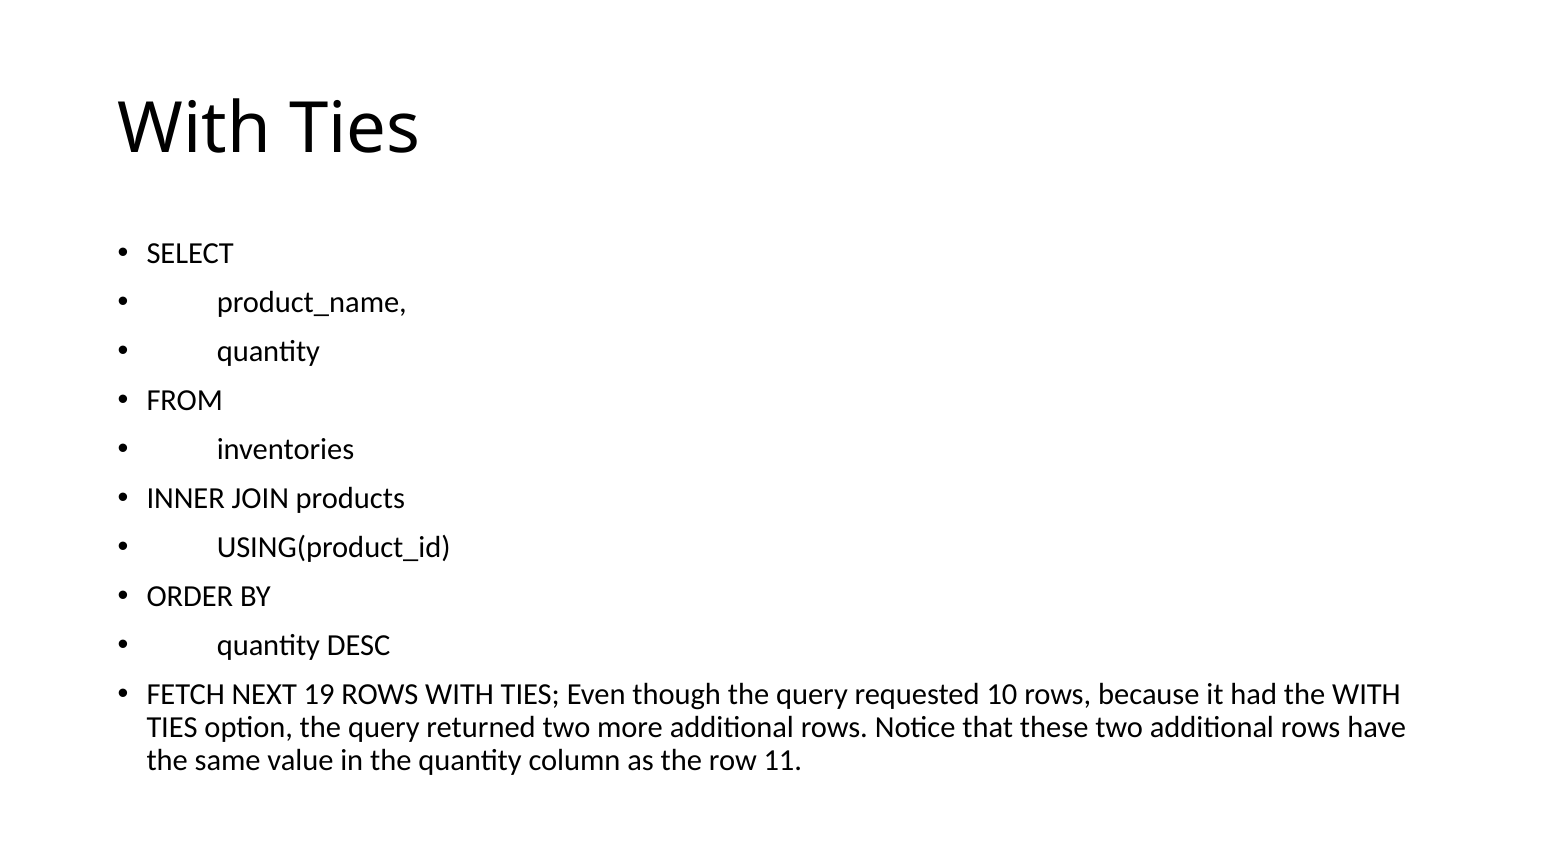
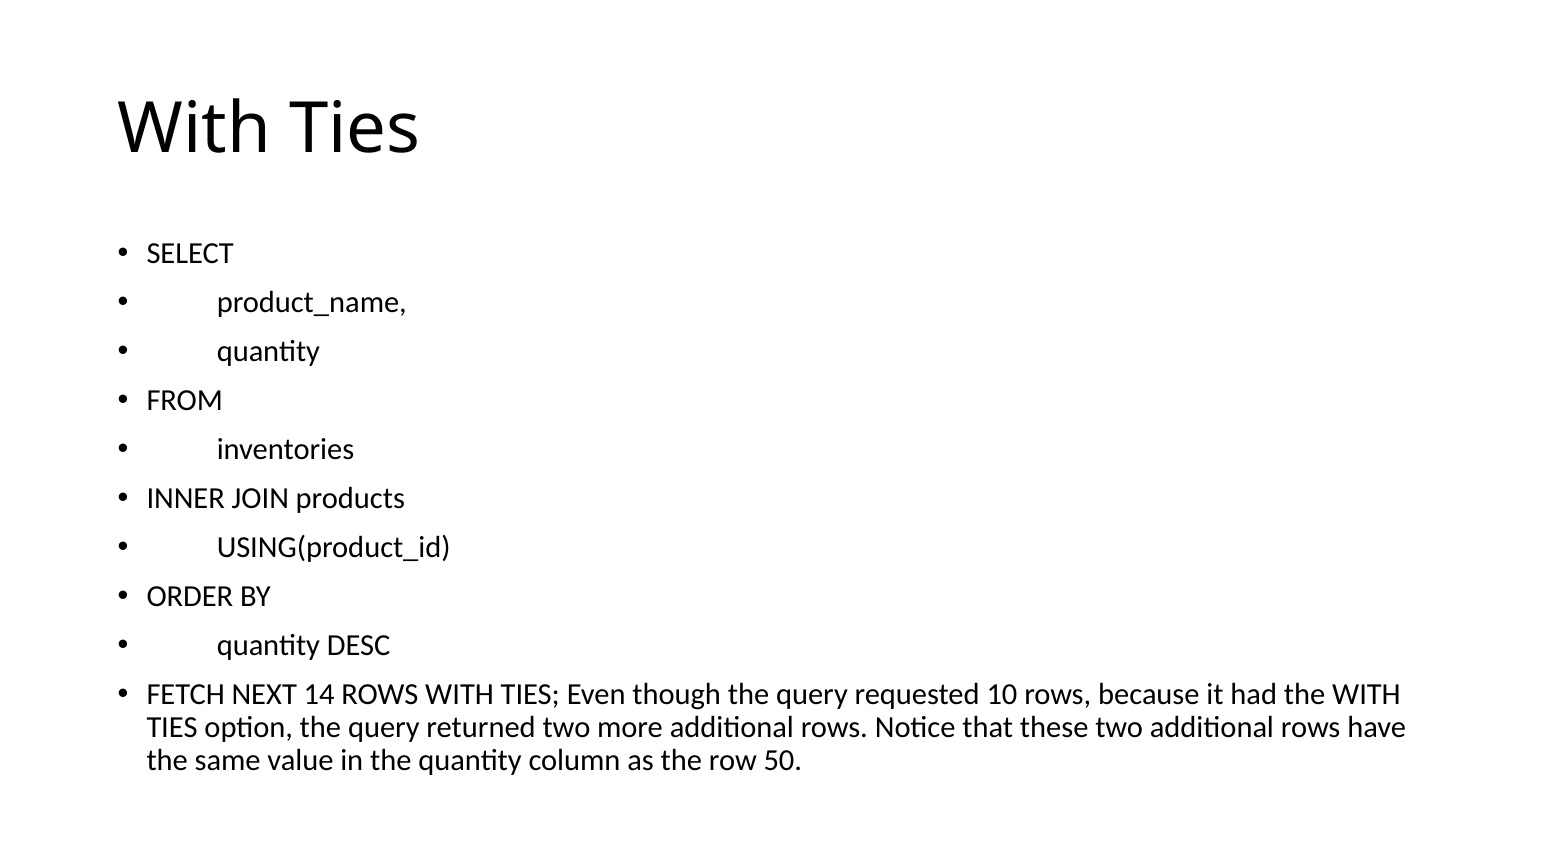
19: 19 -> 14
11: 11 -> 50
